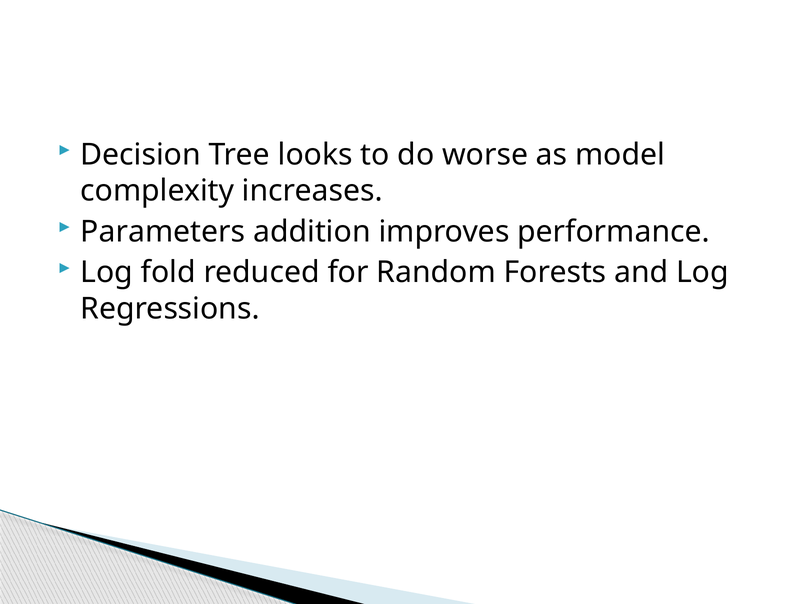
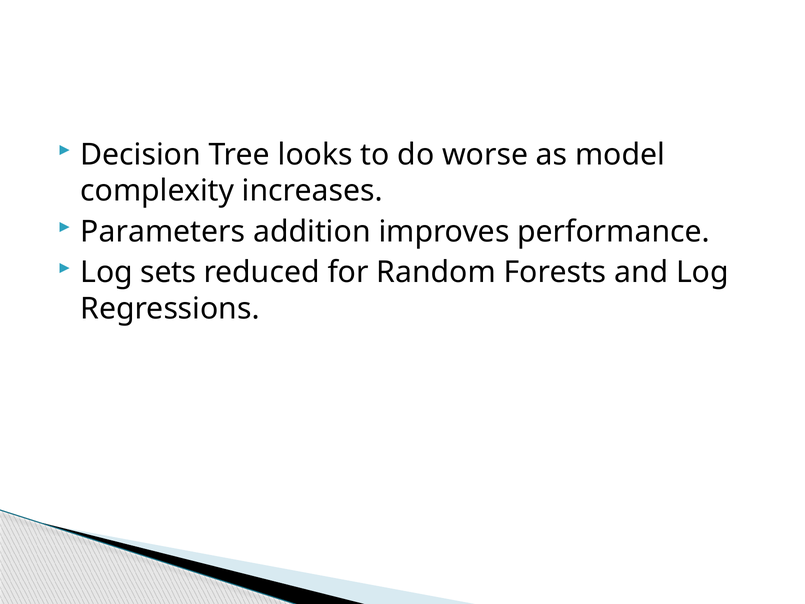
fold: fold -> sets
